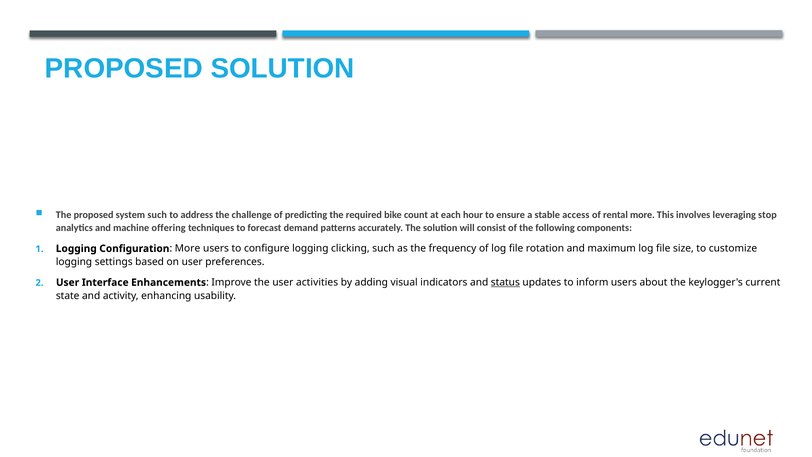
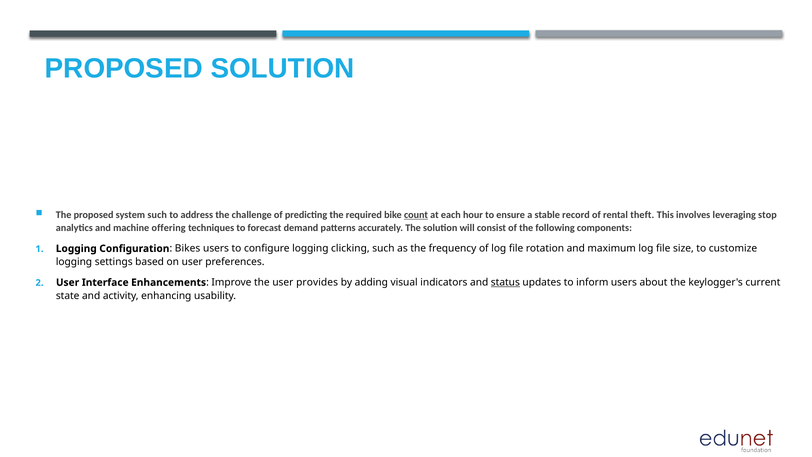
count underline: none -> present
access: access -> record
rental more: more -> theft
Configuration More: More -> Bikes
activities: activities -> provides
